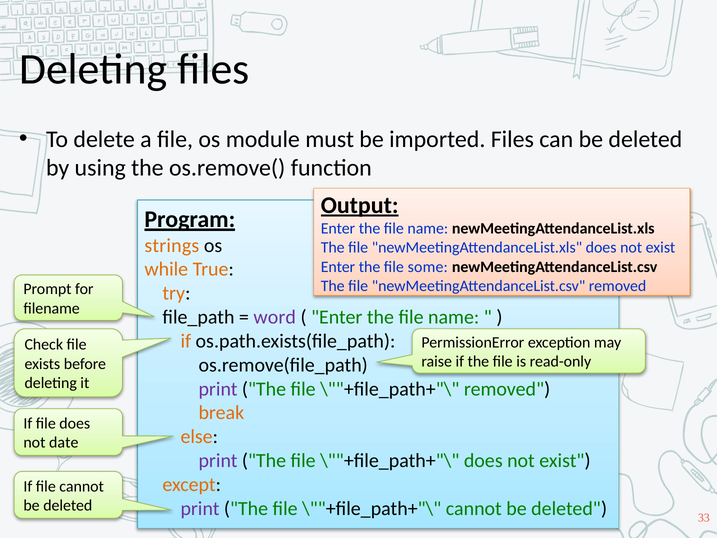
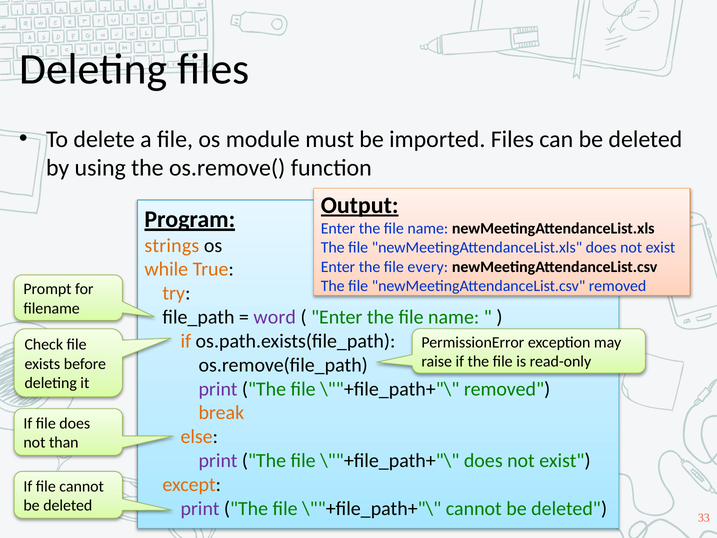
some: some -> every
date: date -> than
